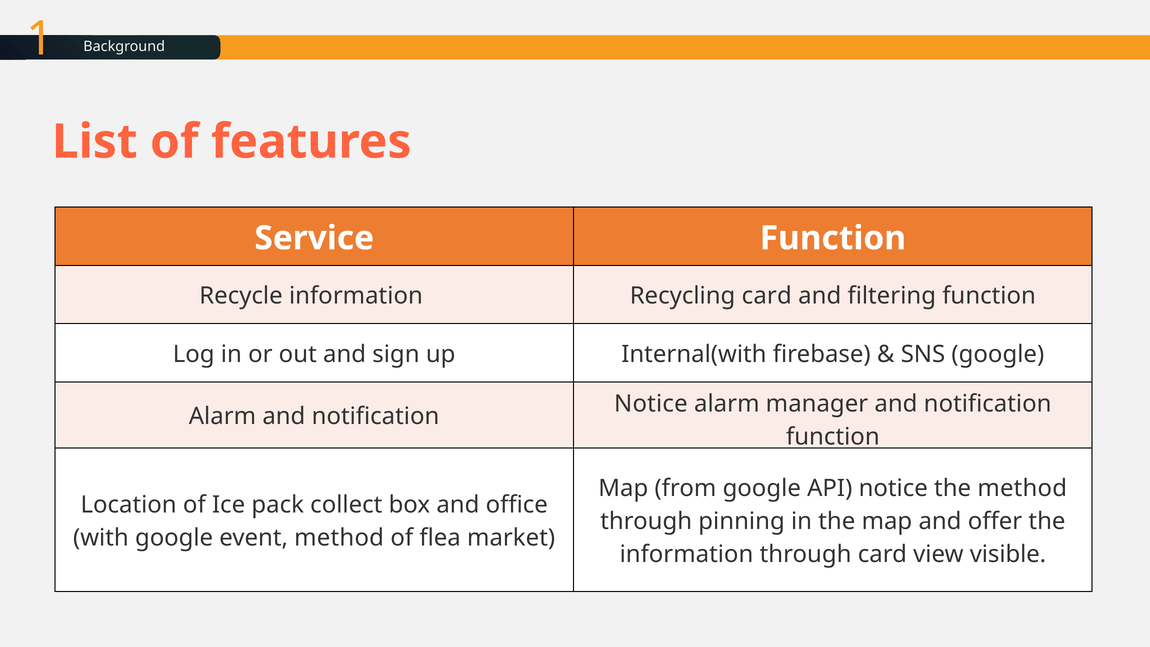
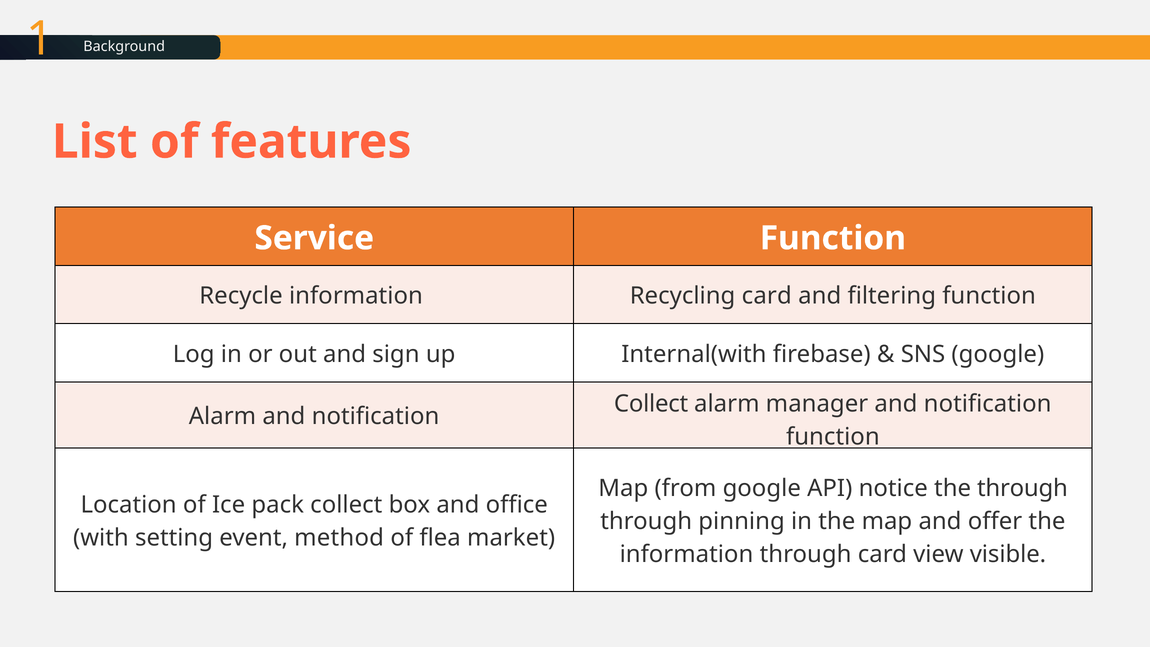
Notice at (651, 404): Notice -> Collect
the method: method -> through
with google: google -> setting
